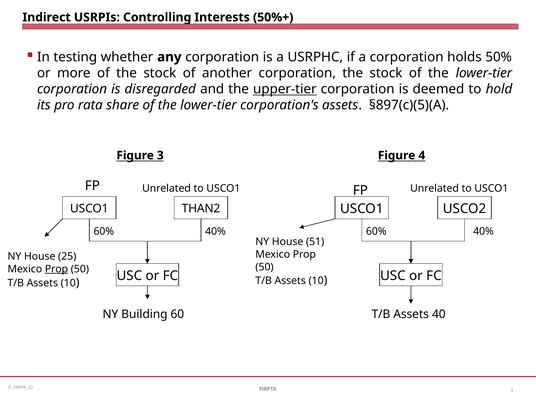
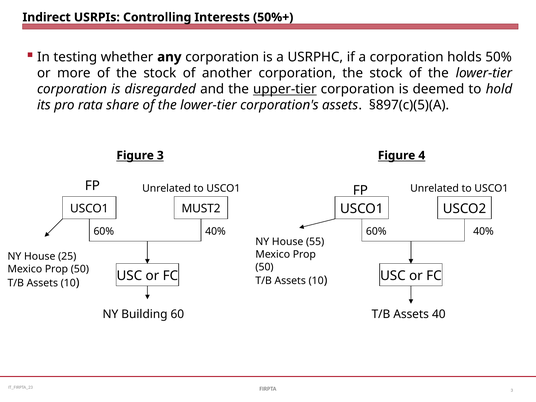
THAN2: THAN2 -> MUST2
51: 51 -> 55
Prop at (56, 269) underline: present -> none
